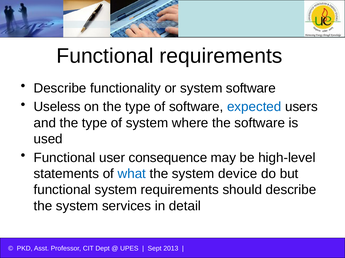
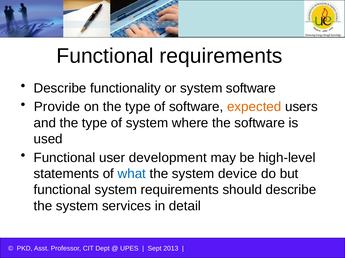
Useless: Useless -> Provide
expected colour: blue -> orange
consequence: consequence -> development
